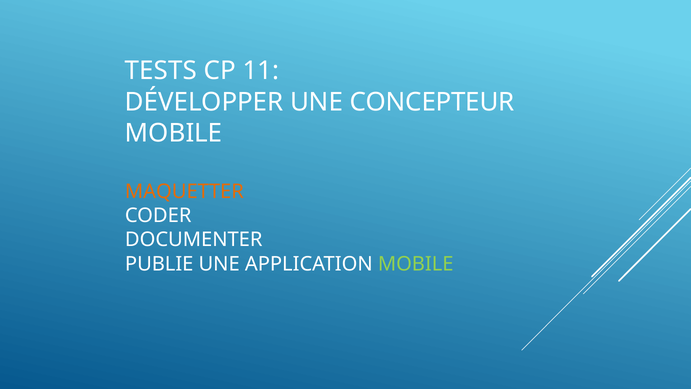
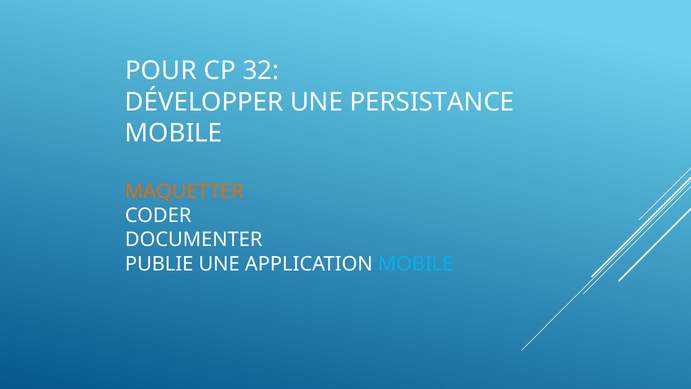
TESTS: TESTS -> POUR
11: 11 -> 32
CONCEPTEUR: CONCEPTEUR -> PERSISTANCE
MOBILE at (416, 264) colour: light green -> light blue
